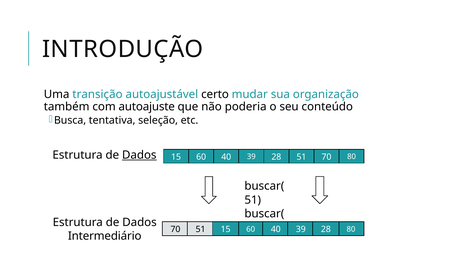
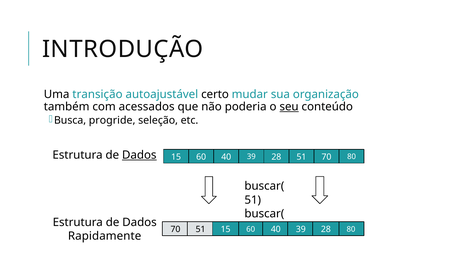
autoajuste: autoajuste -> acessados
seu underline: none -> present
tentativa: tentativa -> progride
Intermediário: Intermediário -> Rapidamente
